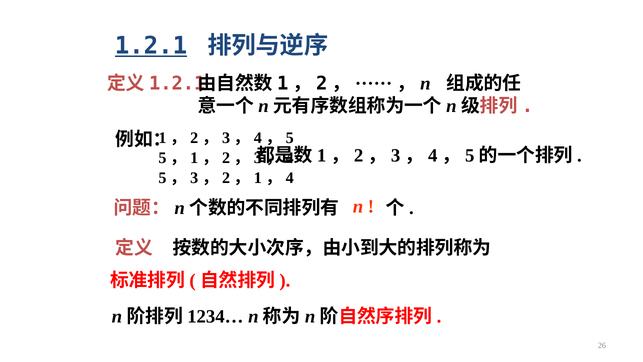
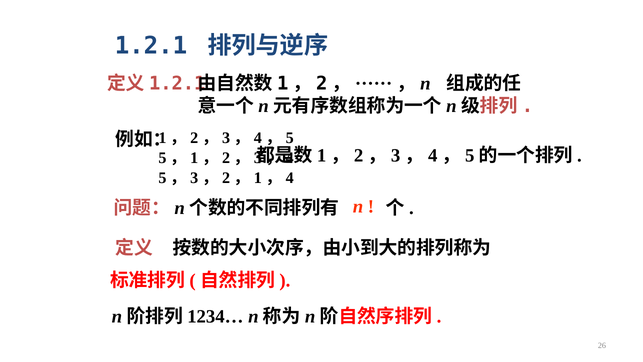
1.2.1 underline: present -> none
